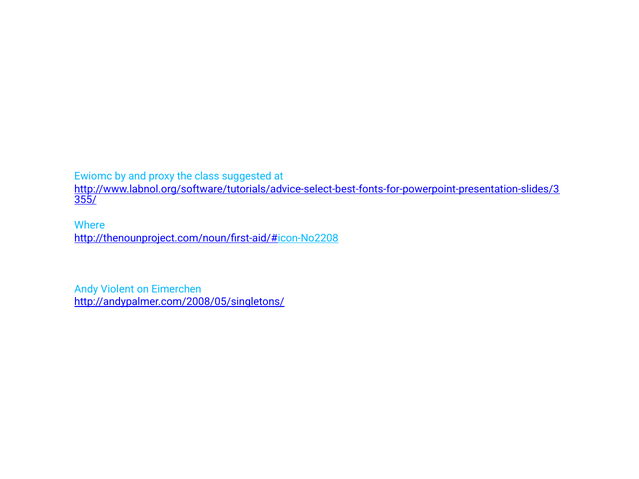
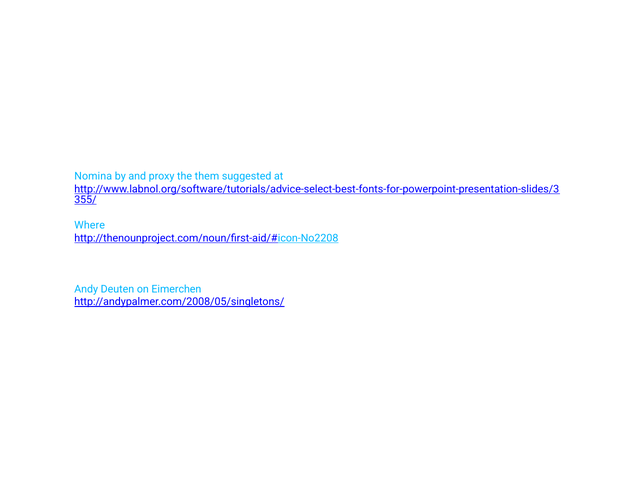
Ewiomc: Ewiomc -> Nomina
class: class -> them
Violent: Violent -> Deuten
